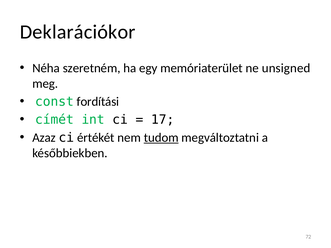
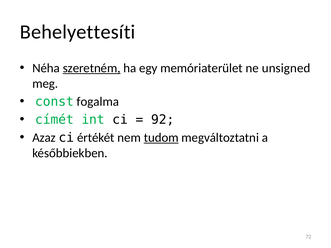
Deklarációkor: Deklarációkor -> Behelyettesíti
szeretném underline: none -> present
fordítási: fordítási -> fogalma
17: 17 -> 92
